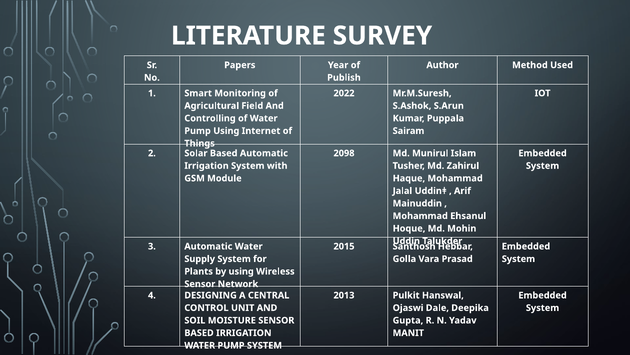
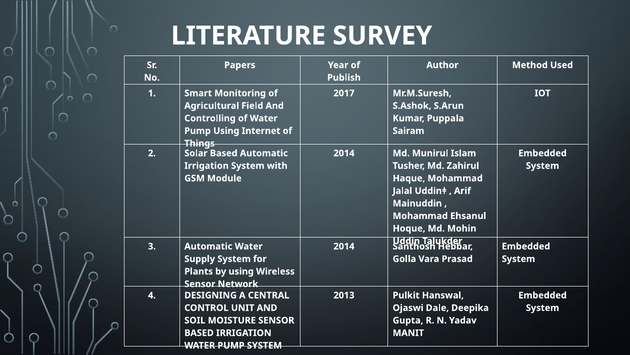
2022: 2022 -> 2017
2098 at (344, 153): 2098 -> 2014
2015 at (344, 246): 2015 -> 2014
